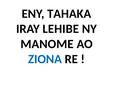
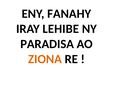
TAHAKA: TAHAKA -> FANAHY
MANOME: MANOME -> PARADISA
ZIONA colour: blue -> orange
